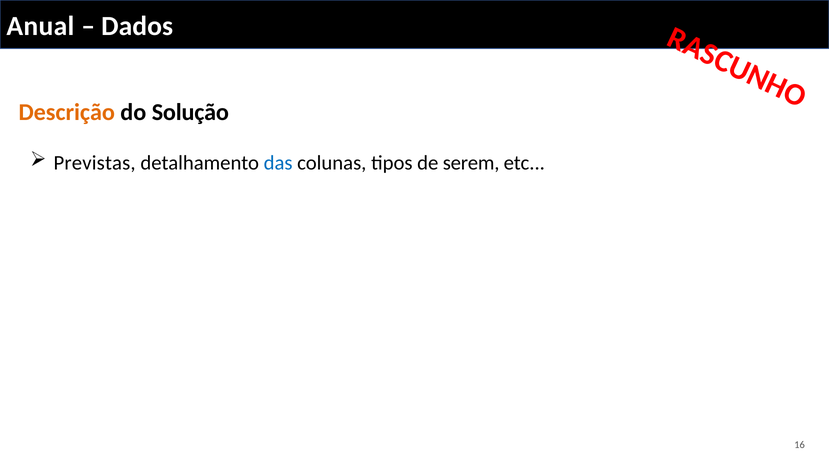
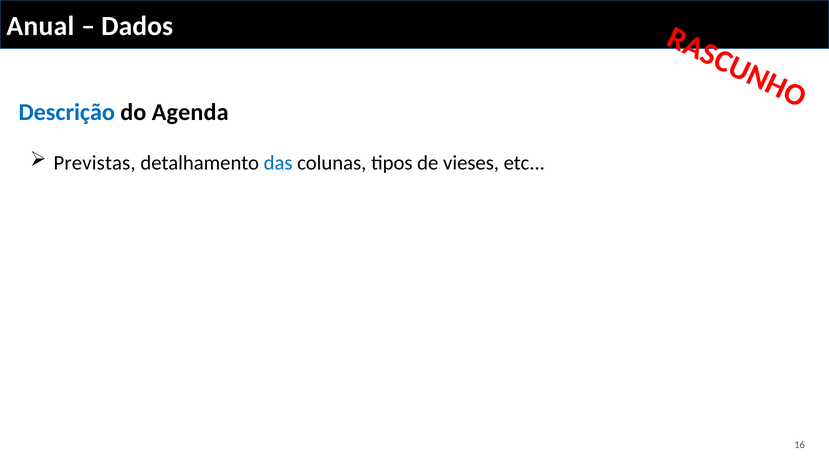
Descrição colour: orange -> blue
Solução: Solução -> Agenda
serem: serem -> vieses
